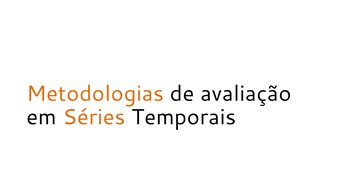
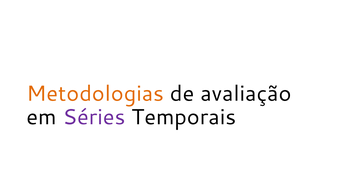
Séries colour: orange -> purple
